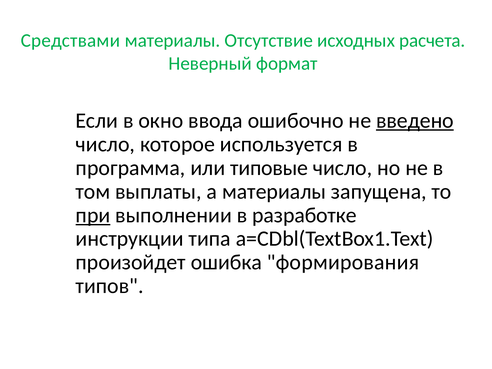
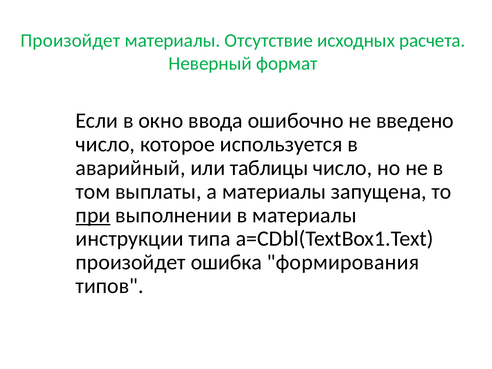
Средствами at (70, 41): Средствами -> Произойдет
введено underline: present -> none
программа: программа -> аварийный
типовые: типовые -> таблицы
в разработке: разработке -> материалы
